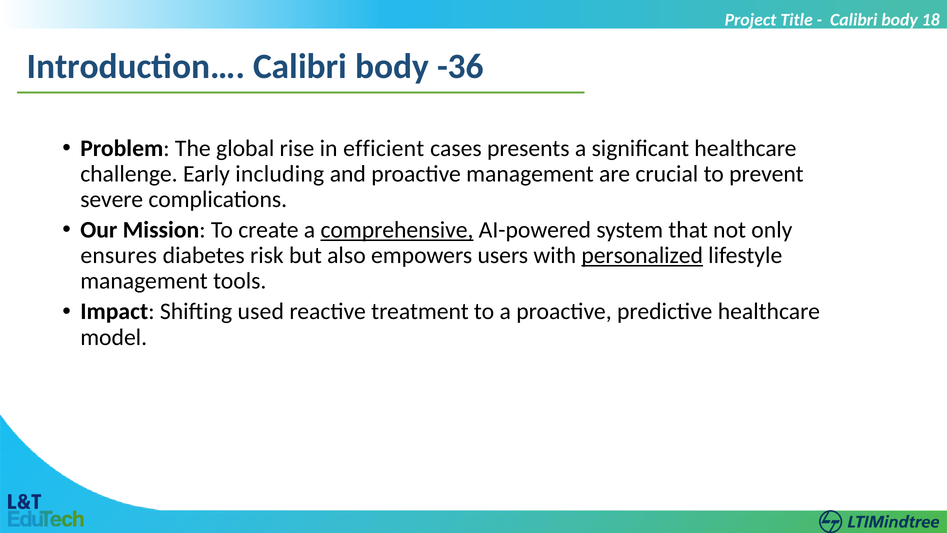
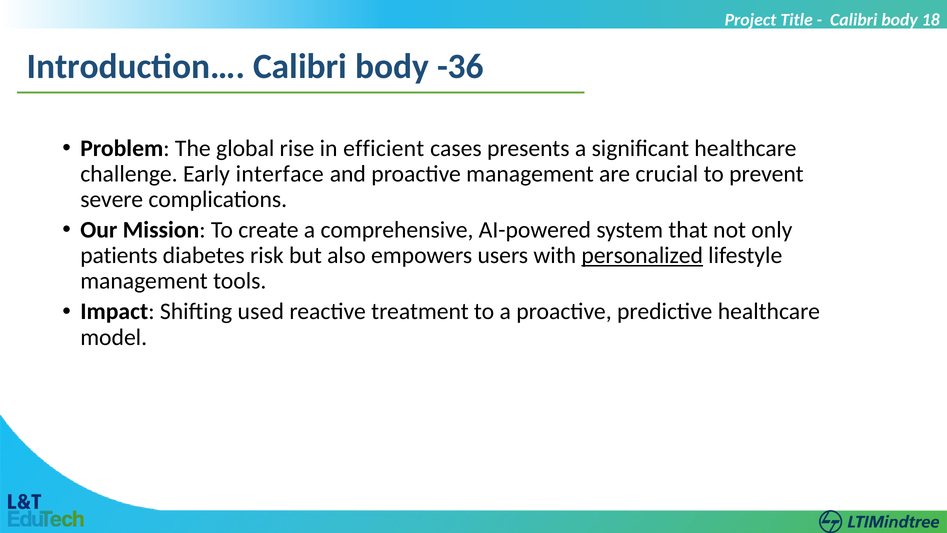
including: including -> interface
comprehensive underline: present -> none
ensures: ensures -> patients
